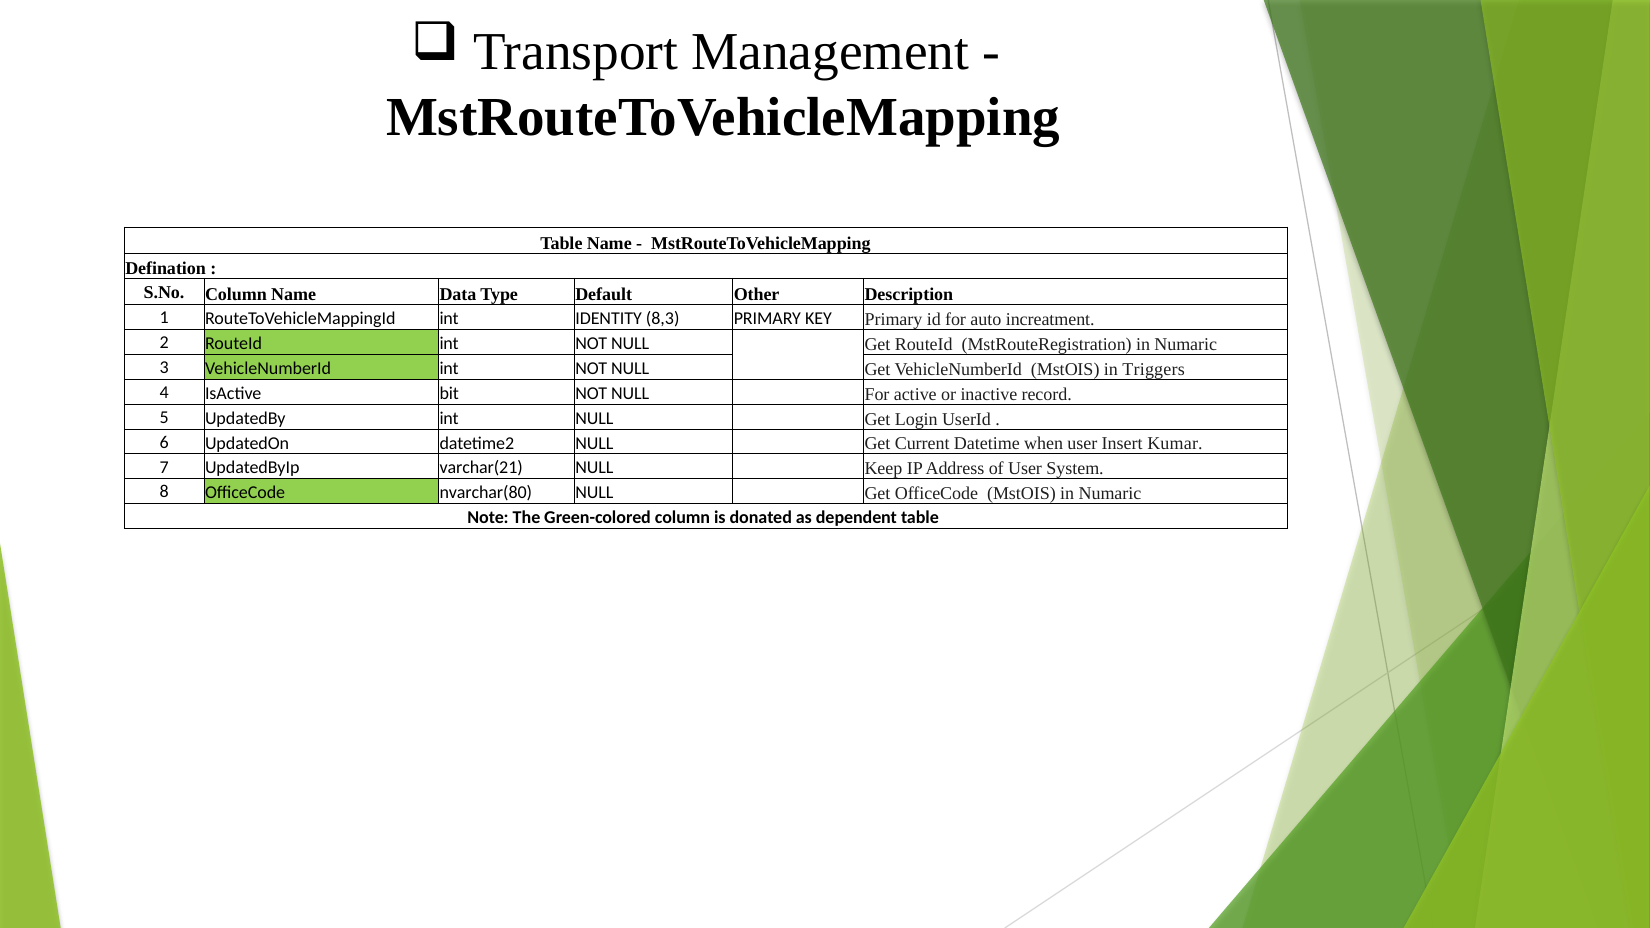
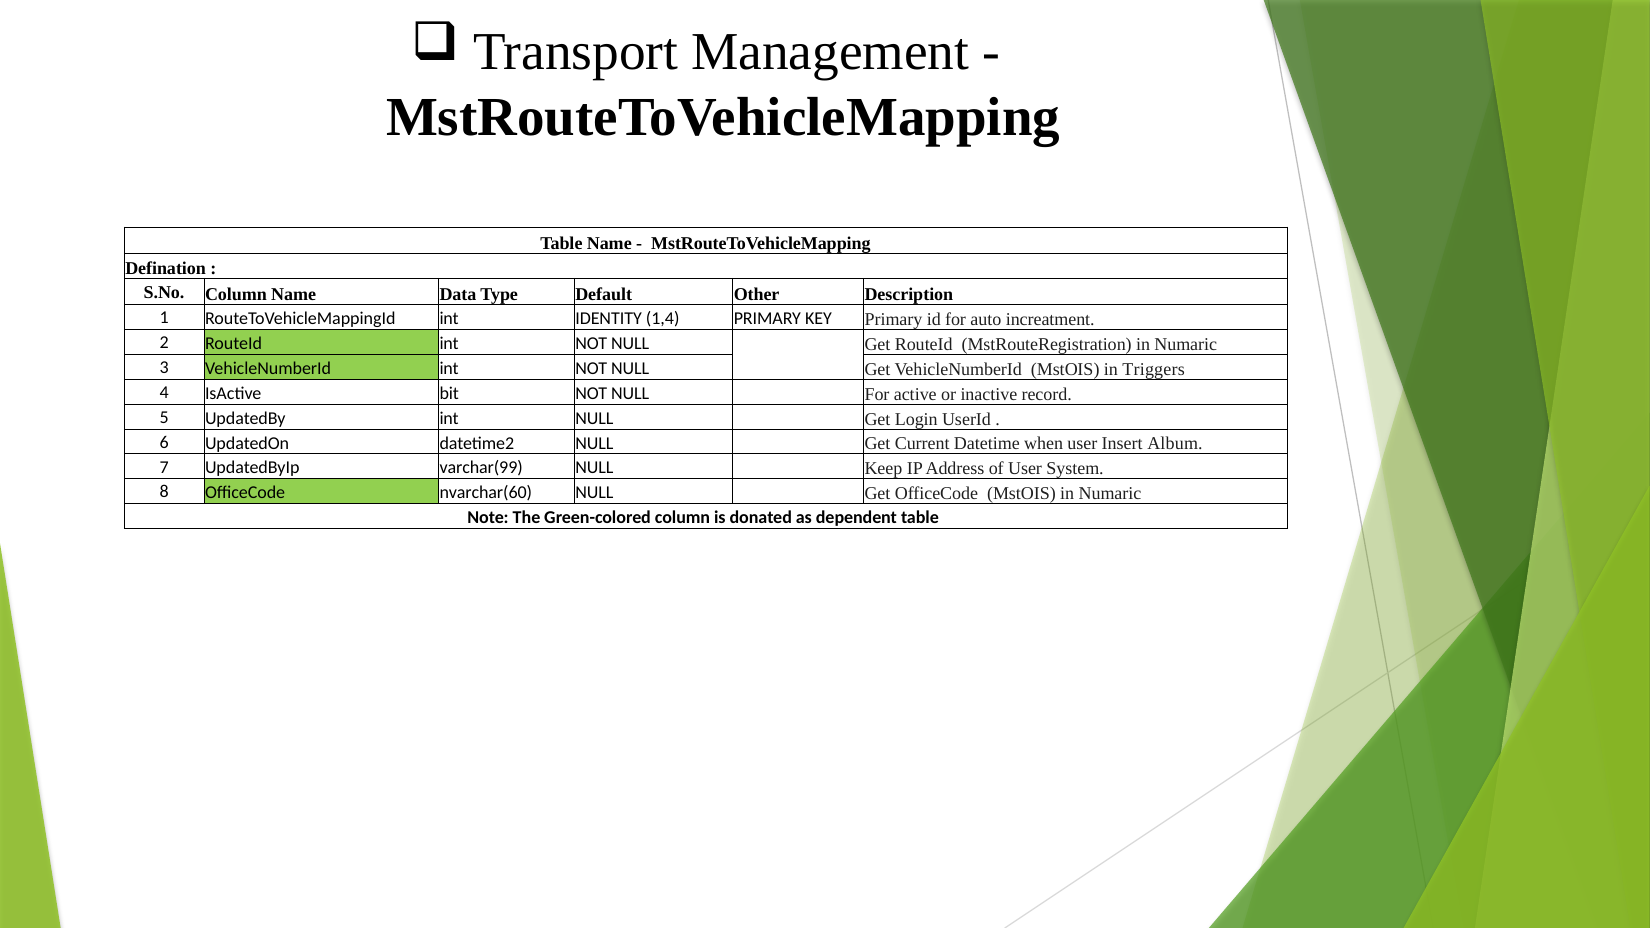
8,3: 8,3 -> 1,4
Kumar: Kumar -> Album
varchar(21: varchar(21 -> varchar(99
nvarchar(80: nvarchar(80 -> nvarchar(60
